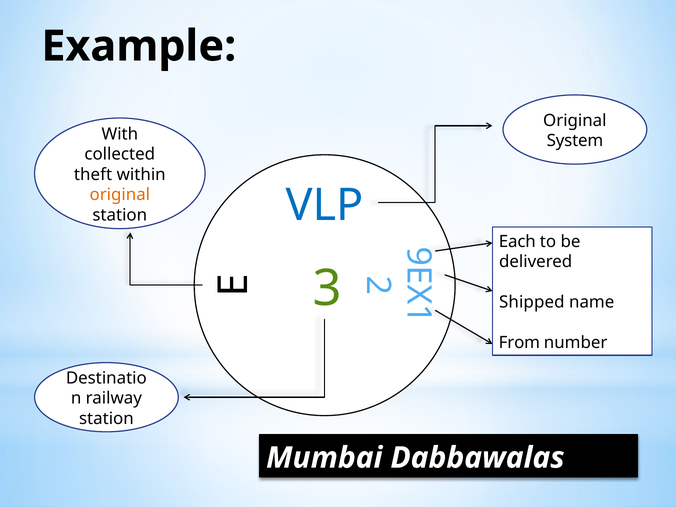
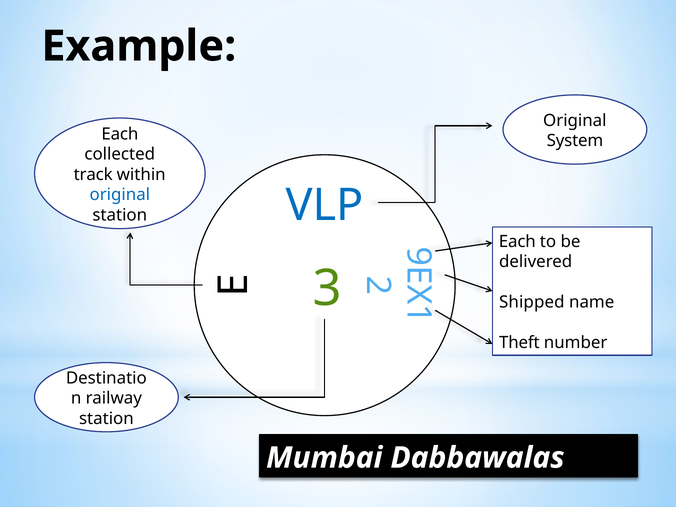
With at (120, 134): With -> Each
theft: theft -> track
original at (120, 195) colour: orange -> blue
From: From -> Theft
